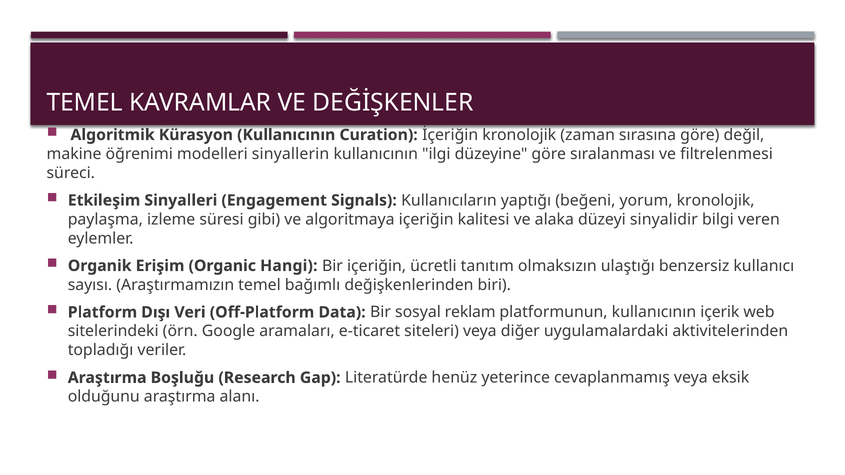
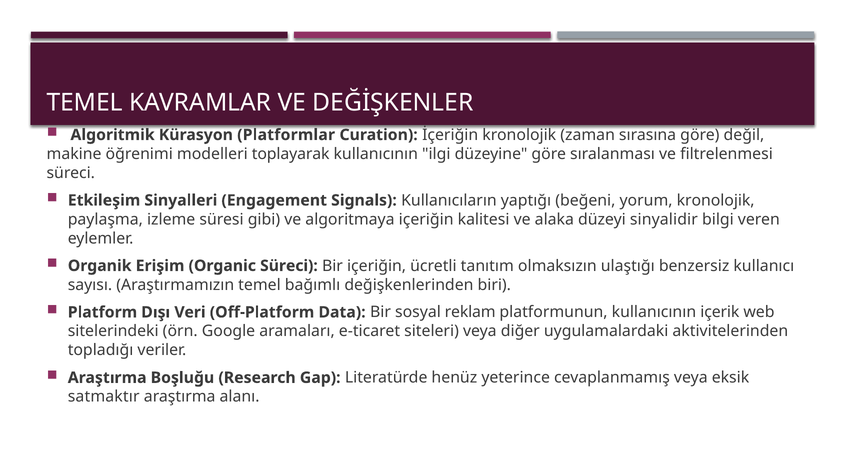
Kürasyon Kullanıcının: Kullanıcının -> Platformlar
sinyallerin: sinyallerin -> toplayarak
Organic Hangi: Hangi -> Süreci
olduğunu: olduğunu -> satmaktır
